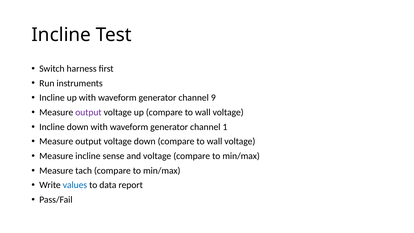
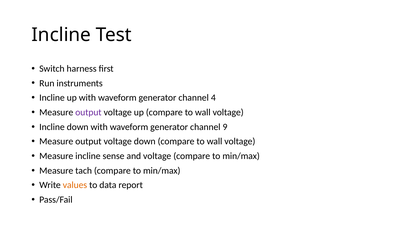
9: 9 -> 4
1: 1 -> 9
values colour: blue -> orange
